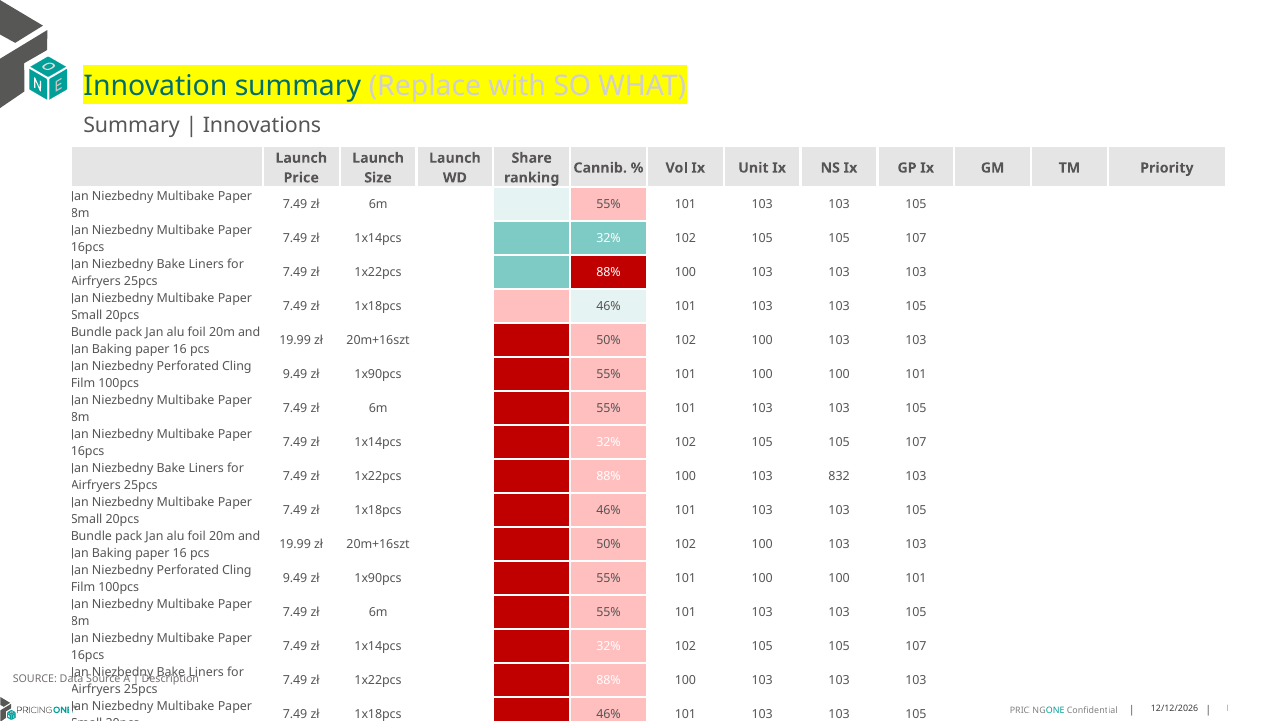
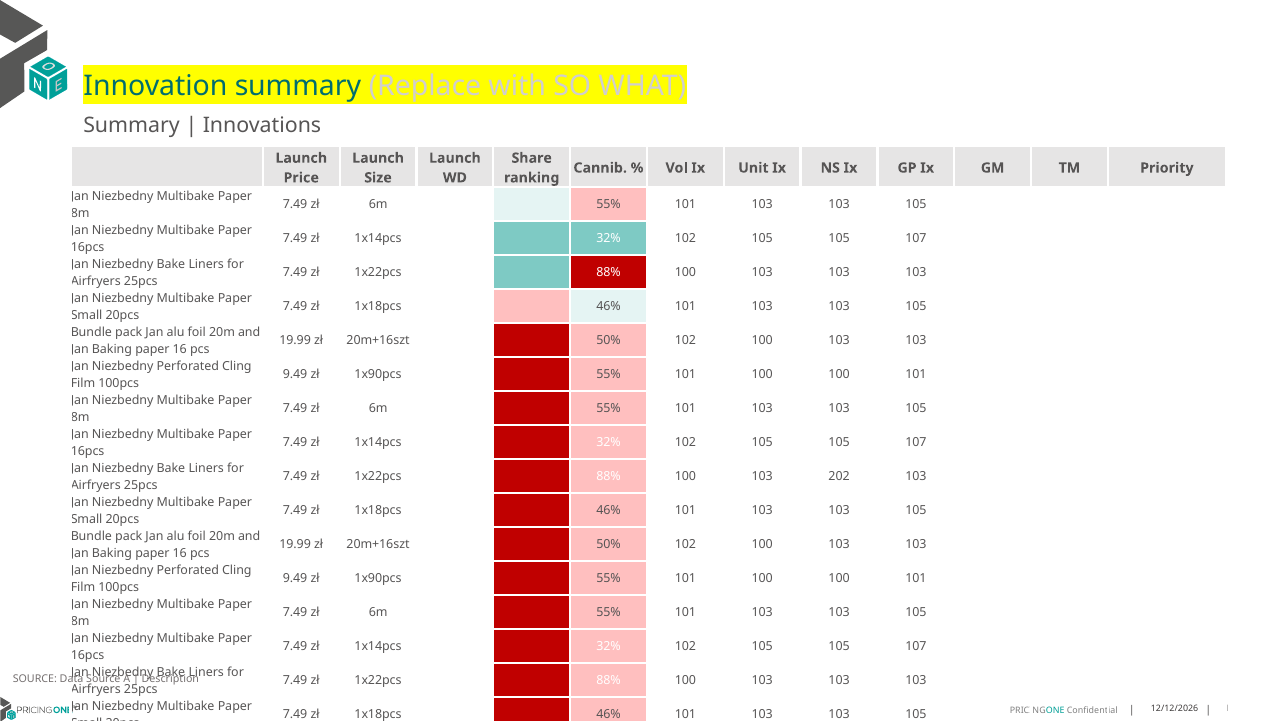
832: 832 -> 202
